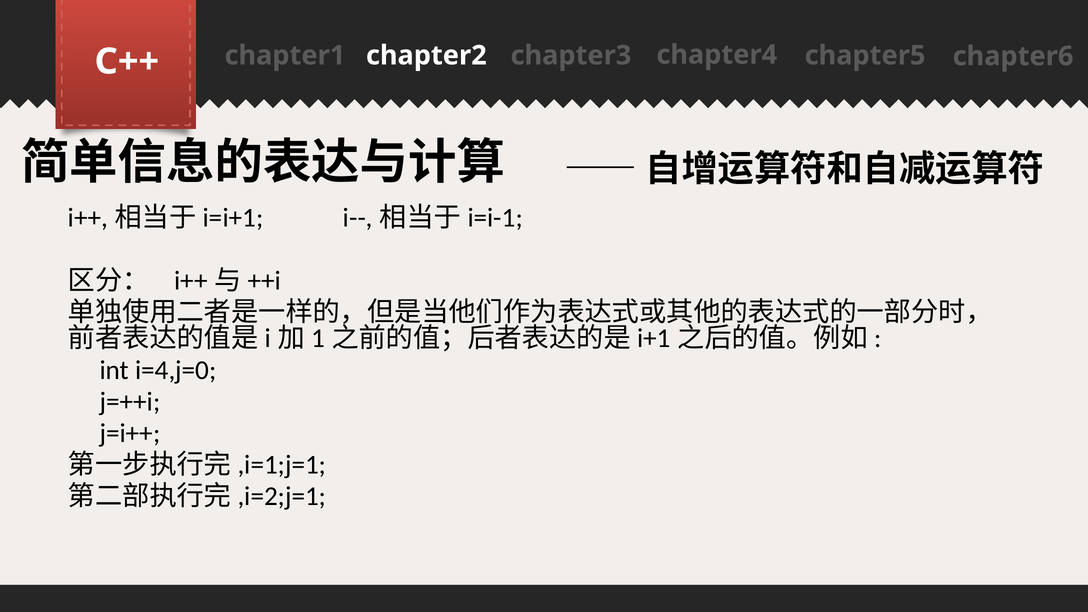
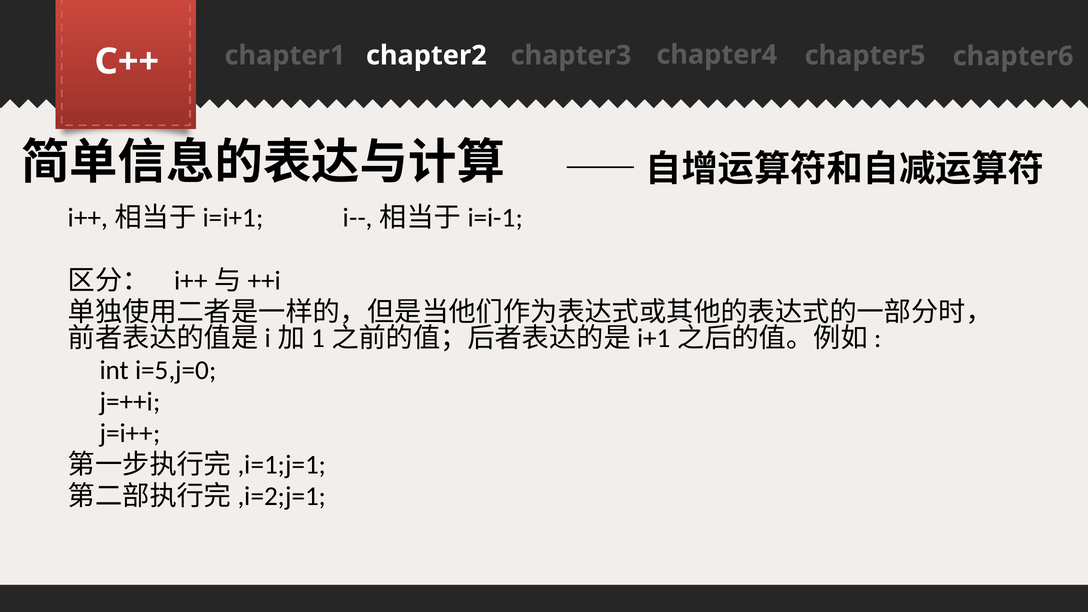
i=4,j=0: i=4,j=0 -> i=5,j=0
